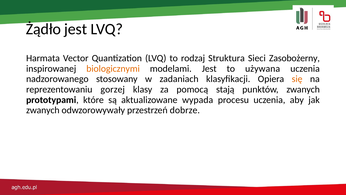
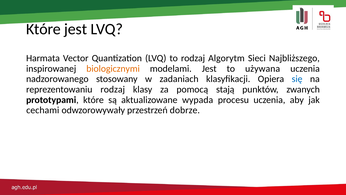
Żądło at (43, 29): Żądło -> Które
Struktura: Struktura -> Algorytm
Zasobożerny: Zasobożerny -> Najbliższego
się colour: orange -> blue
reprezentowaniu gorzej: gorzej -> rodzaj
zwanych at (43, 110): zwanych -> cechami
